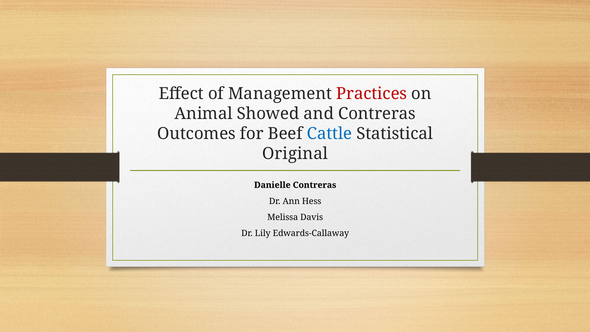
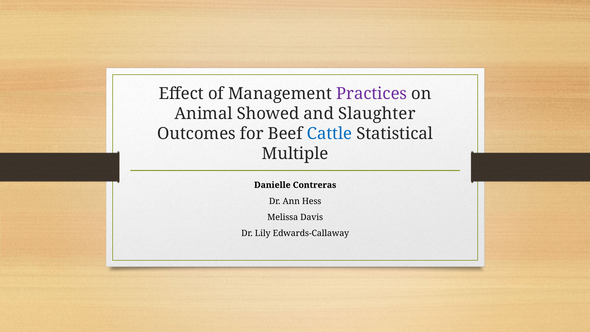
Practices colour: red -> purple
and Contreras: Contreras -> Slaughter
Original: Original -> Multiple
